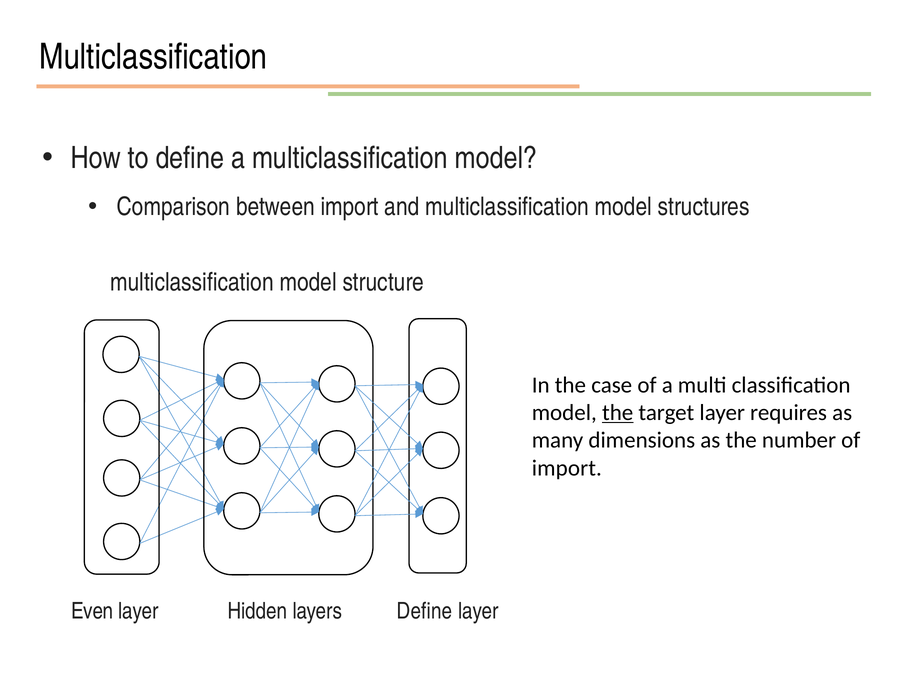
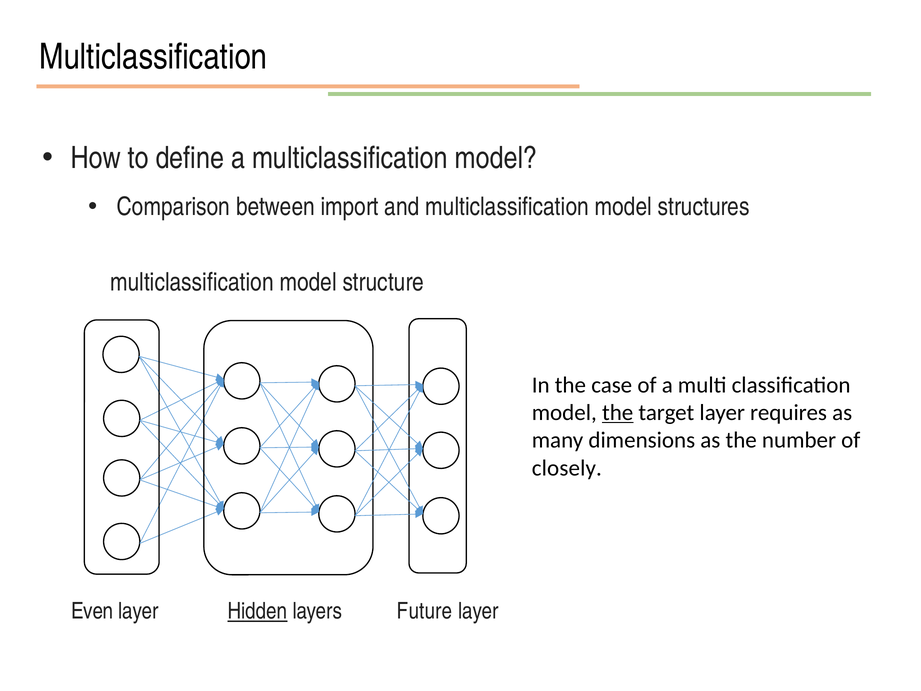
import at (567, 468): import -> closely
Hidden underline: none -> present
layers Define: Define -> Future
